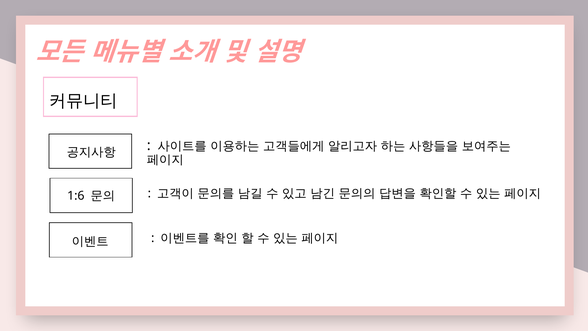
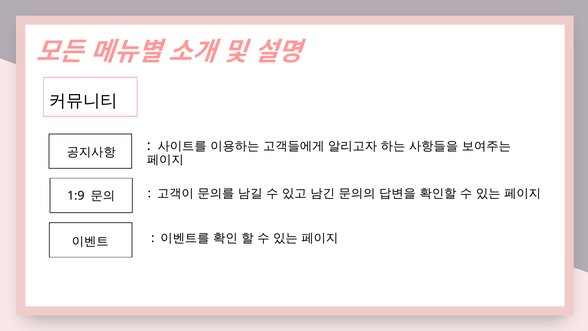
1:6: 1:6 -> 1:9
